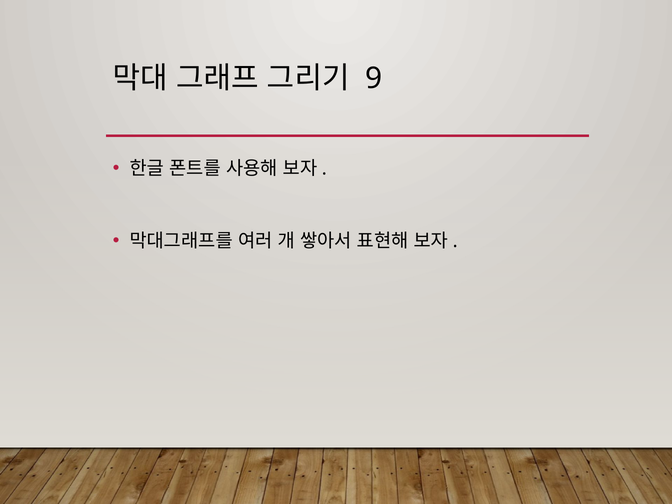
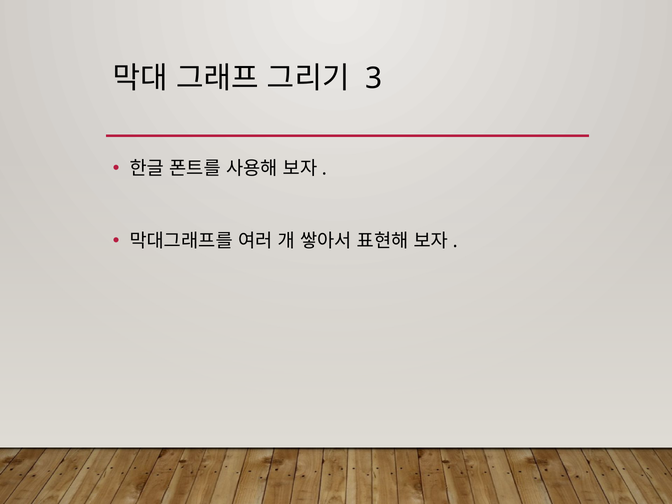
9: 9 -> 3
